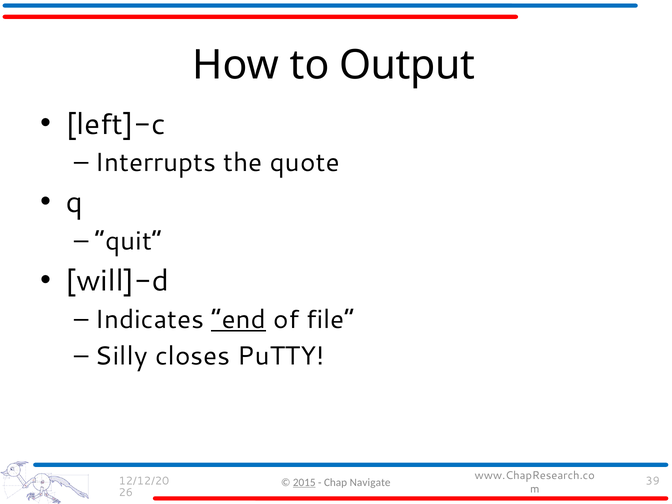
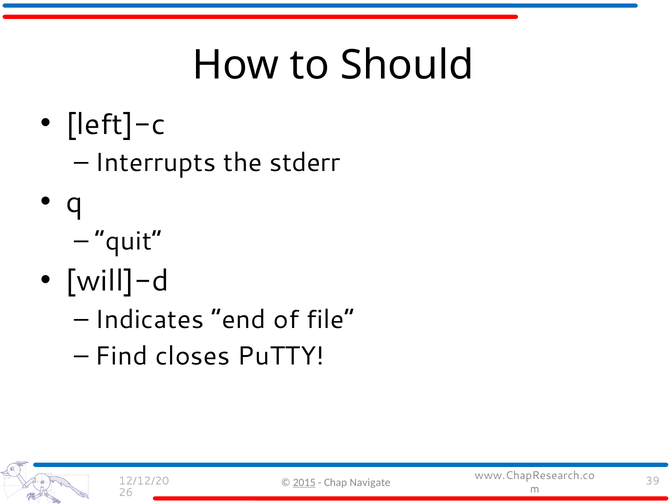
Output: Output -> Should
quote: quote -> stderr
end underline: present -> none
Silly: Silly -> Find
